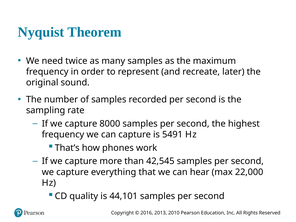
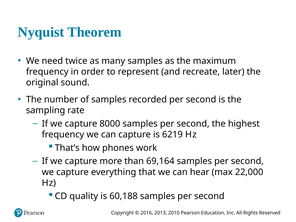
5491: 5491 -> 6219
42,545: 42,545 -> 69,164
44,101: 44,101 -> 60,188
